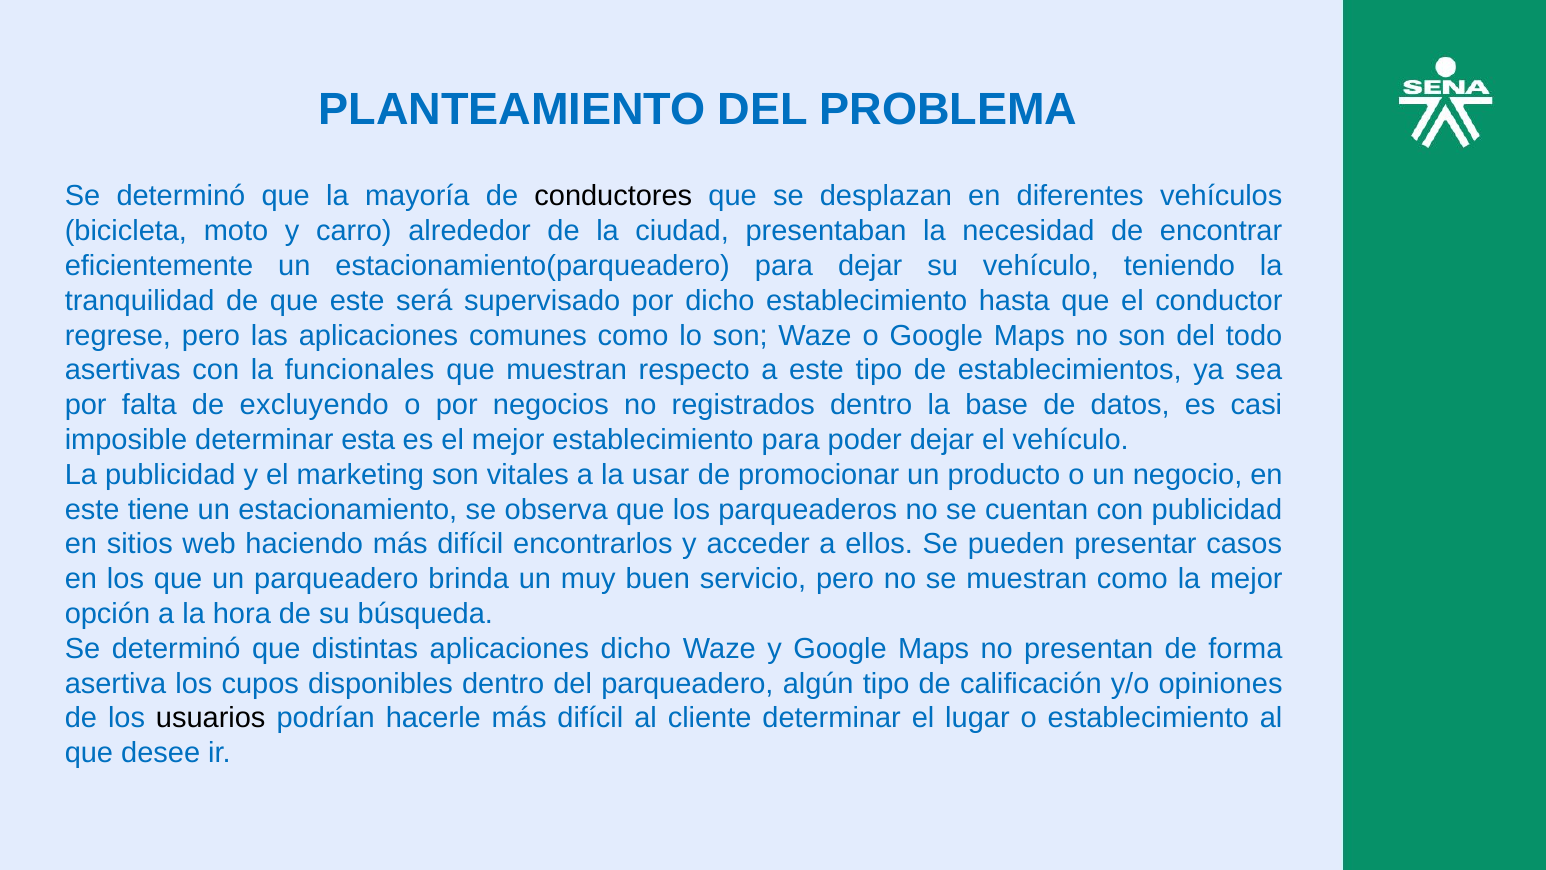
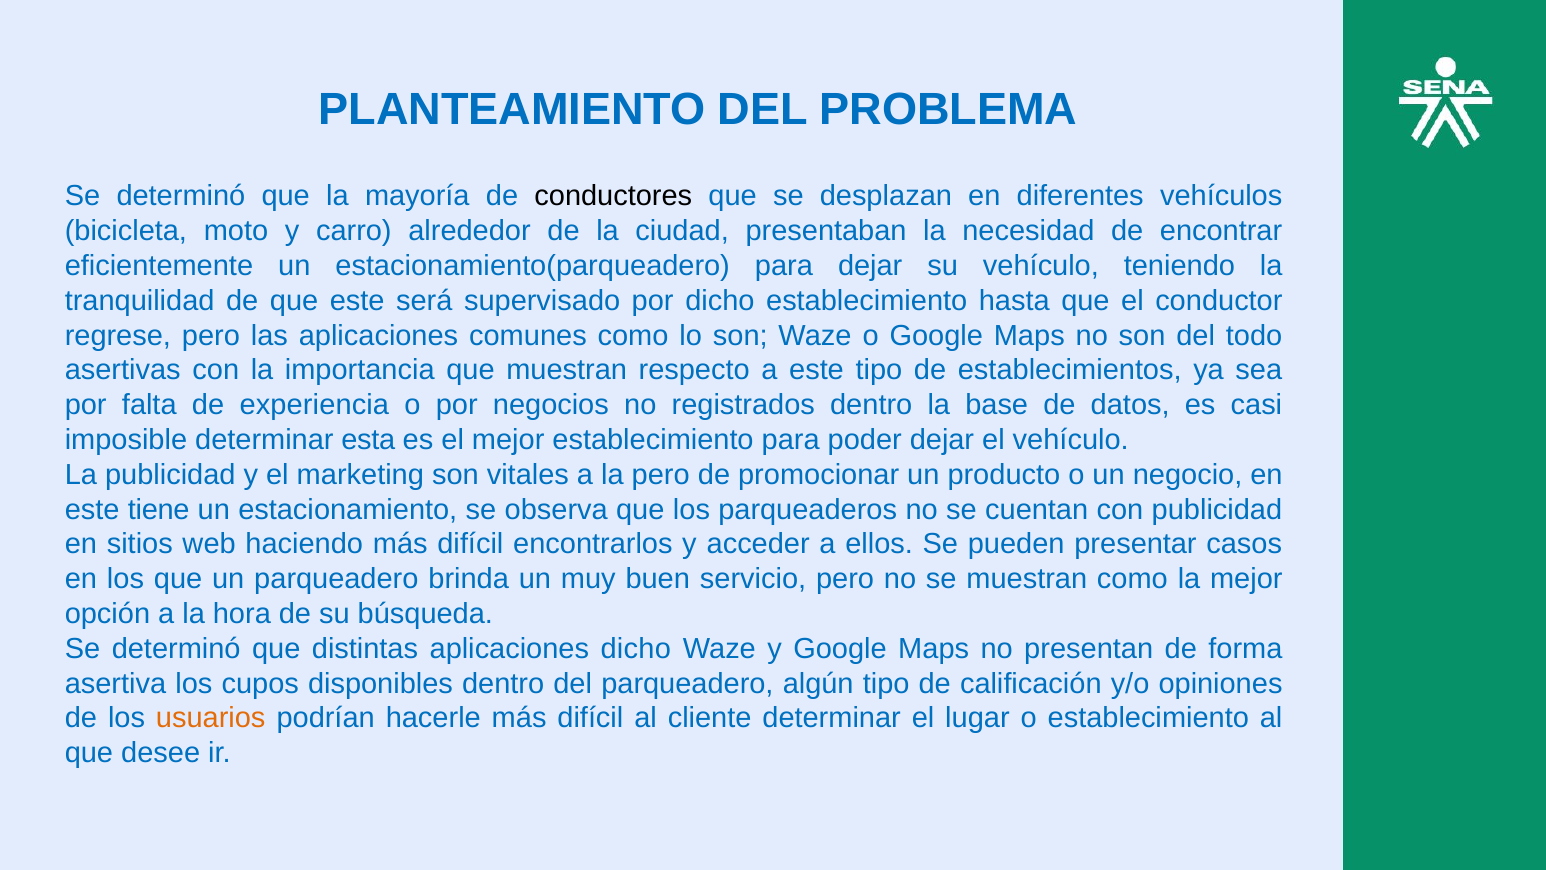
funcionales: funcionales -> importancia
excluyendo: excluyendo -> experiencia
la usar: usar -> pero
usuarios colour: black -> orange
